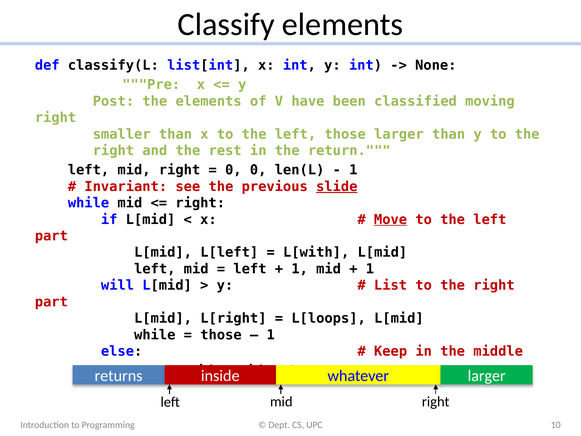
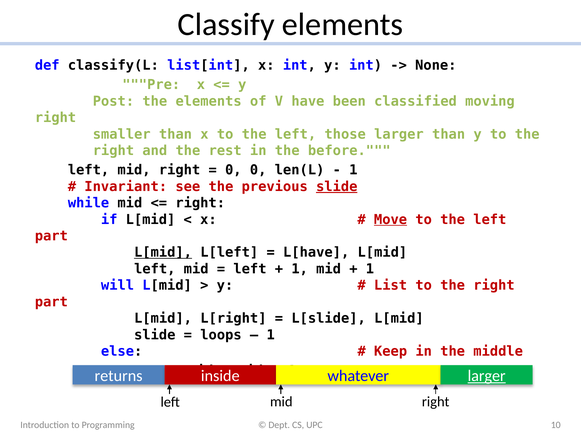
return: return -> before
L[mid at (163, 252) underline: none -> present
L[with: L[with -> L[have
L[loops: L[loops -> L[slide
while at (155, 335): while -> slide
those at (221, 335): those -> loops
larger at (487, 376) underline: none -> present
